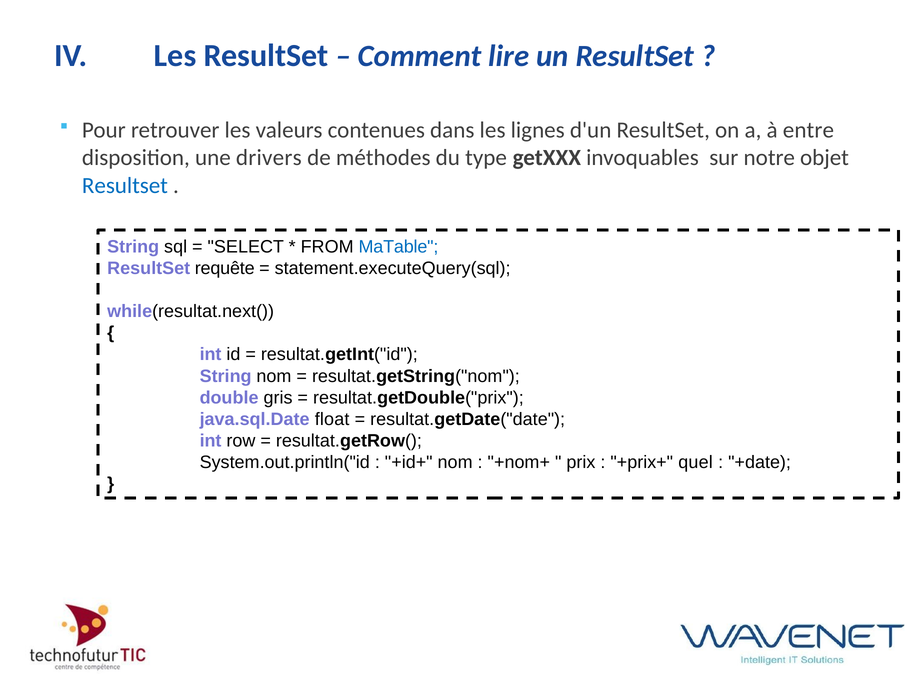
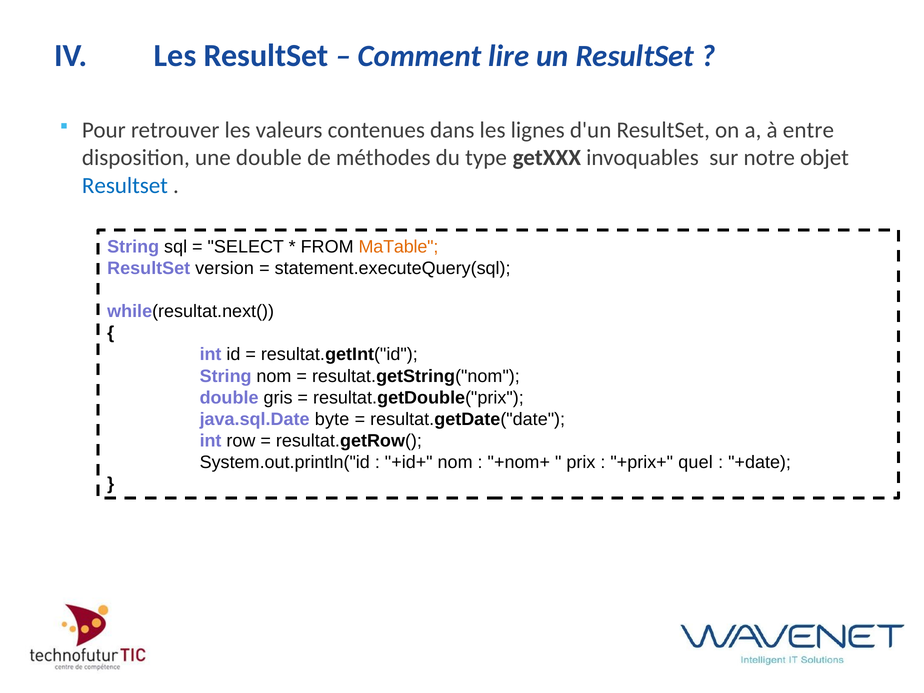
une drivers: drivers -> double
MaTable colour: blue -> orange
requête: requête -> version
float: float -> byte
